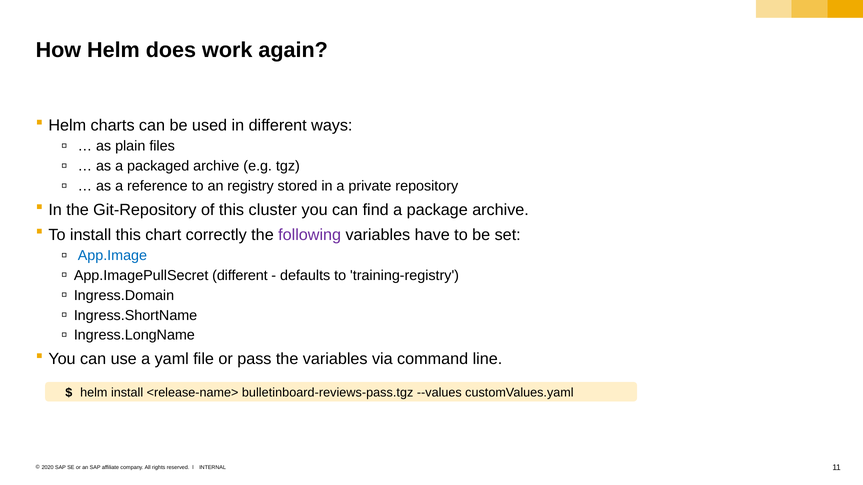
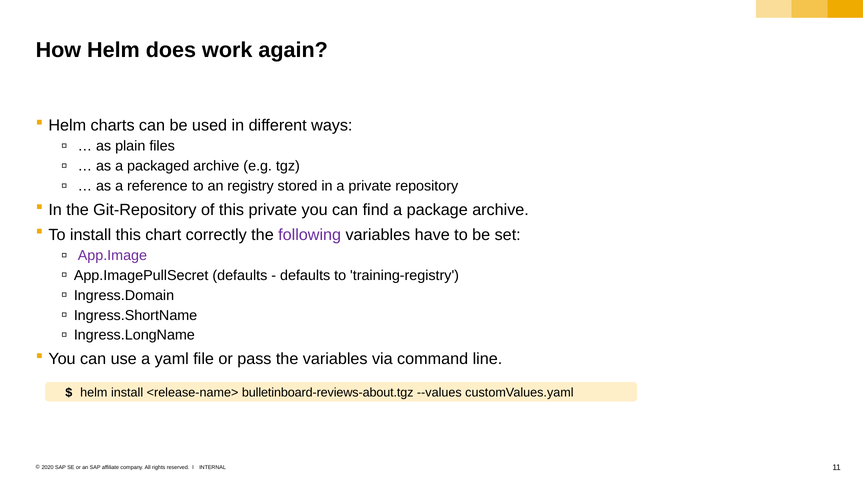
this cluster: cluster -> private
App.Image colour: blue -> purple
App.ImagePullSecret different: different -> defaults
bulletinboard-reviews-pass.tgz: bulletinboard-reviews-pass.tgz -> bulletinboard-reviews-about.tgz
